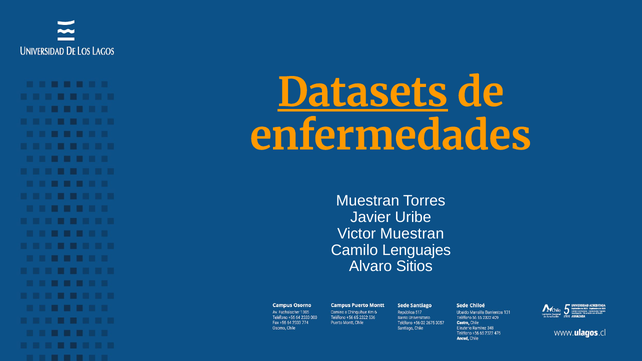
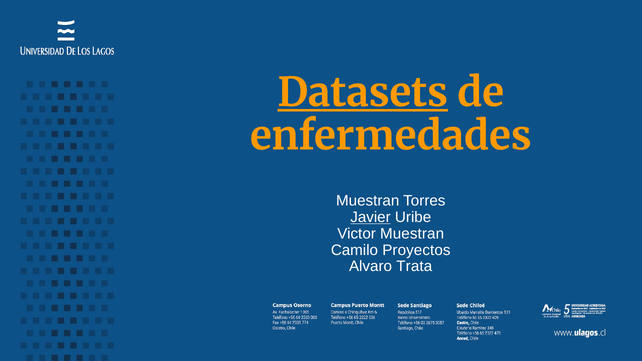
Javier underline: none -> present
Lenguajes: Lenguajes -> Proyectos
Sitios: Sitios -> Trata
